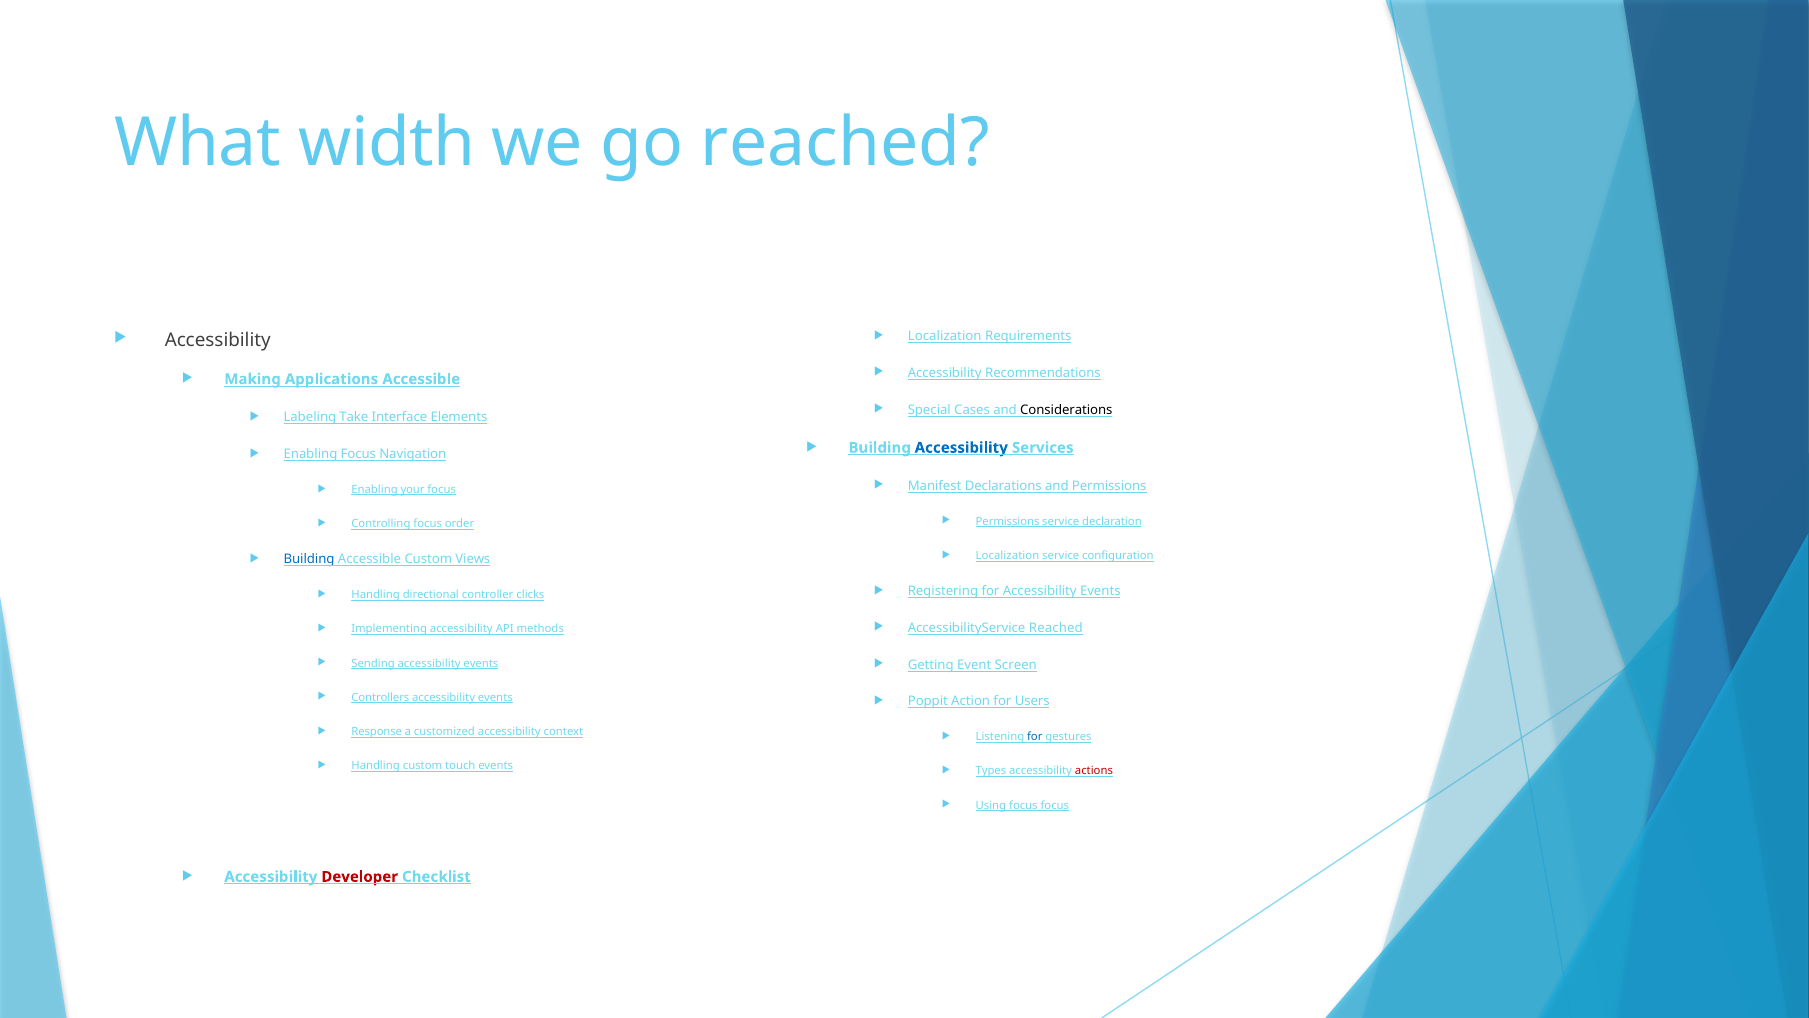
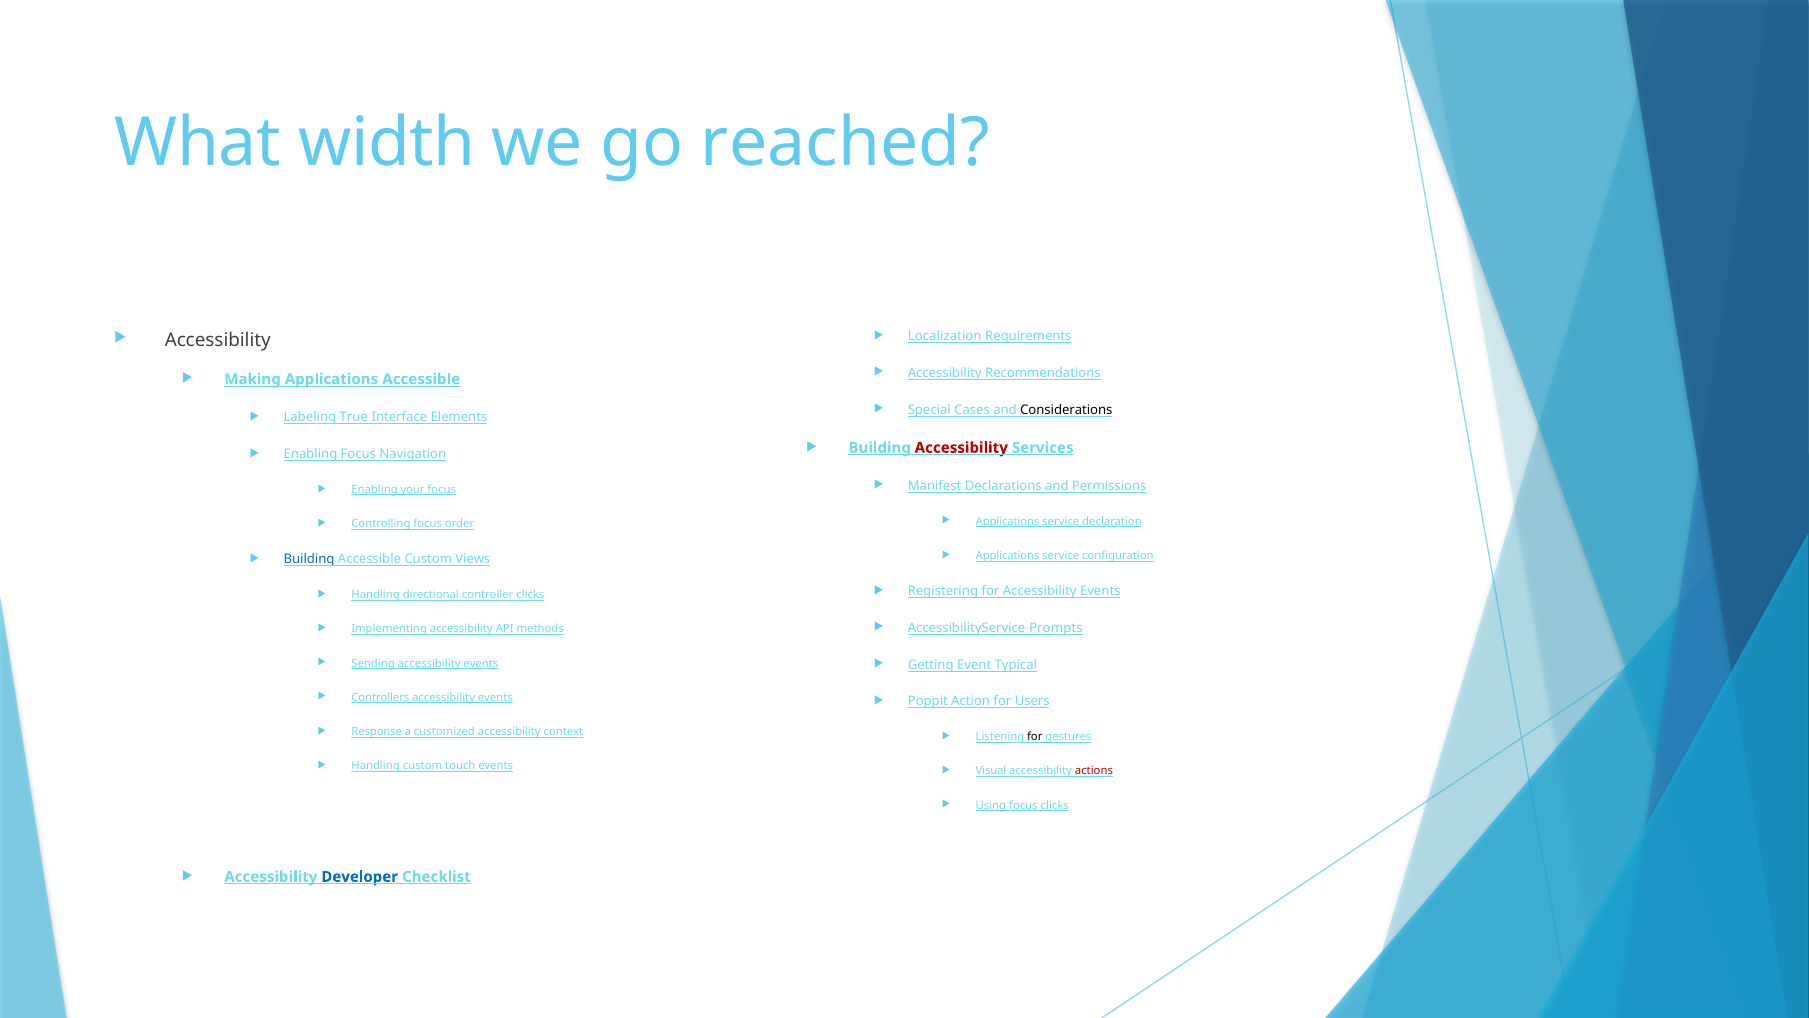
Take: Take -> True
Accessibility at (961, 448) colour: blue -> red
Permissions at (1008, 521): Permissions -> Applications
Localization at (1007, 556): Localization -> Applications
AccessibilityService Reached: Reached -> Prompts
Screen: Screen -> Typical
for at (1035, 737) colour: blue -> black
Types: Types -> Visual
focus focus: focus -> clicks
Developer colour: red -> blue
